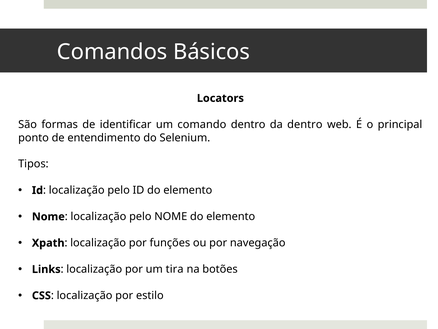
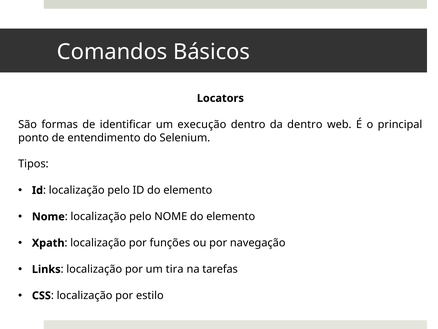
comando: comando -> execução
botões: botões -> tarefas
